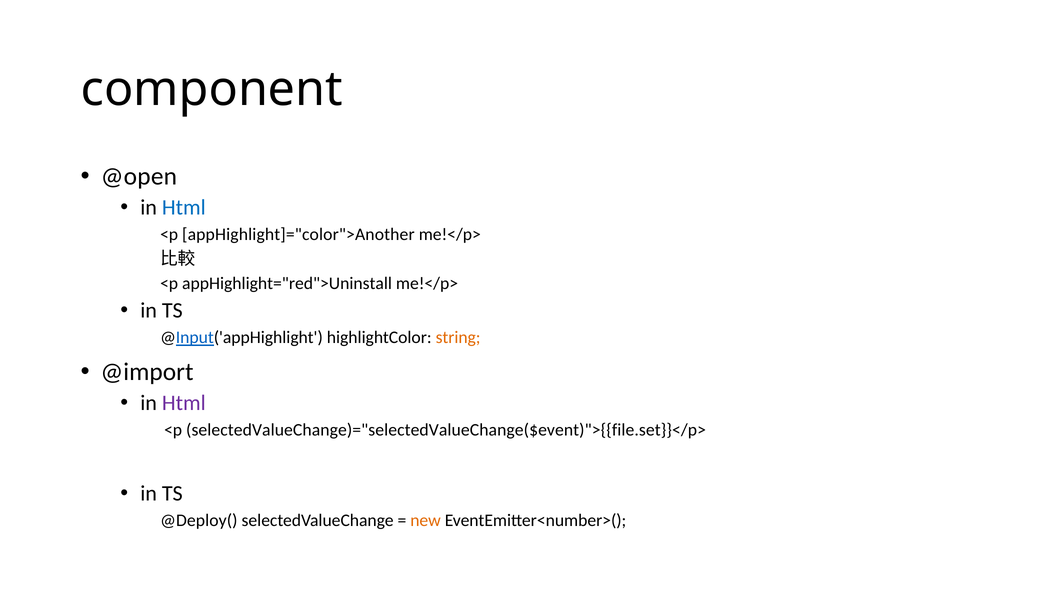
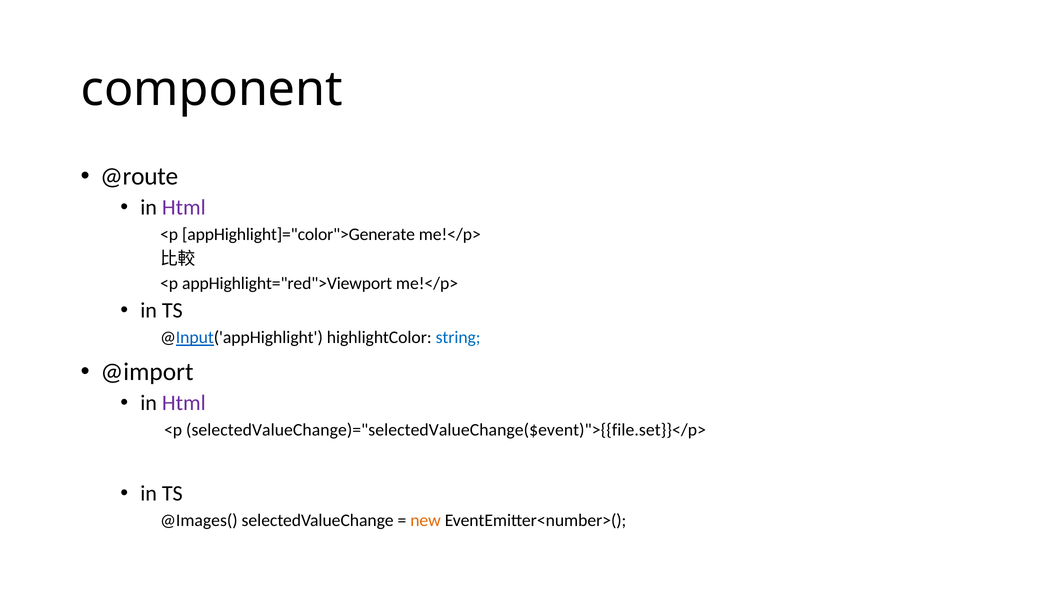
@open: @open -> @route
Html at (184, 207) colour: blue -> purple
appHighlight]="color">Another: appHighlight]="color">Another -> appHighlight]="color">Generate
appHighlight="red">Uninstall: appHighlight="red">Uninstall -> appHighlight="red">Viewport
string colour: orange -> blue
@Deploy(: @Deploy( -> @Images(
